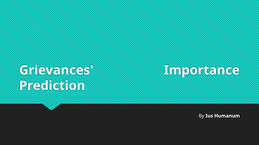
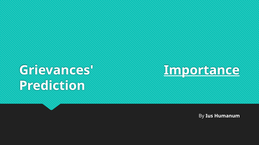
Importance underline: none -> present
